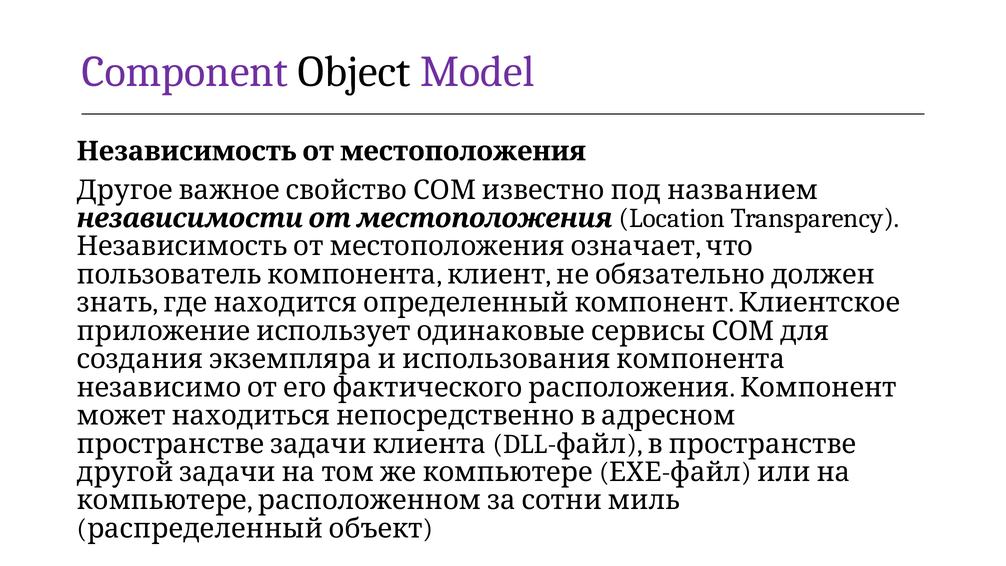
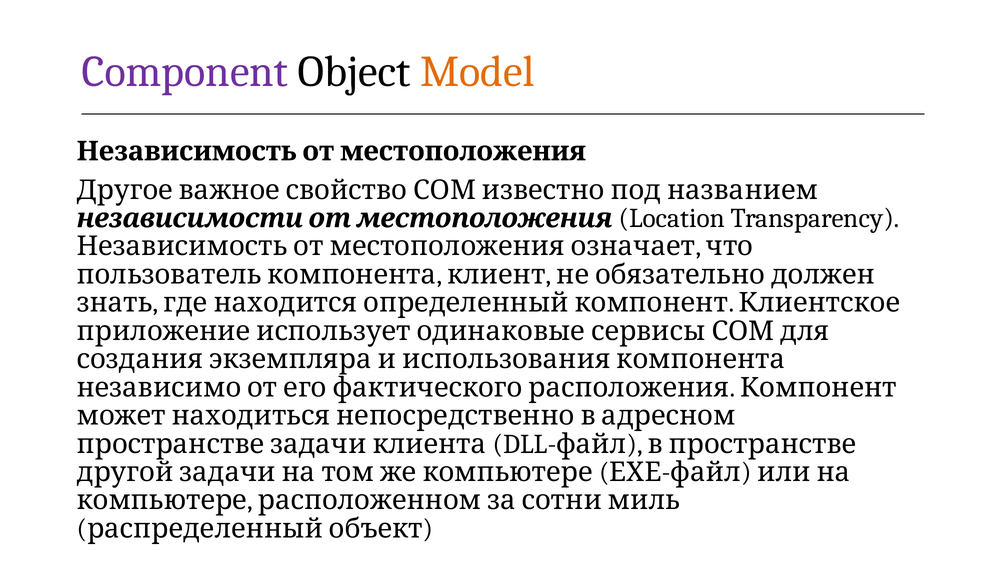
Model colour: purple -> orange
